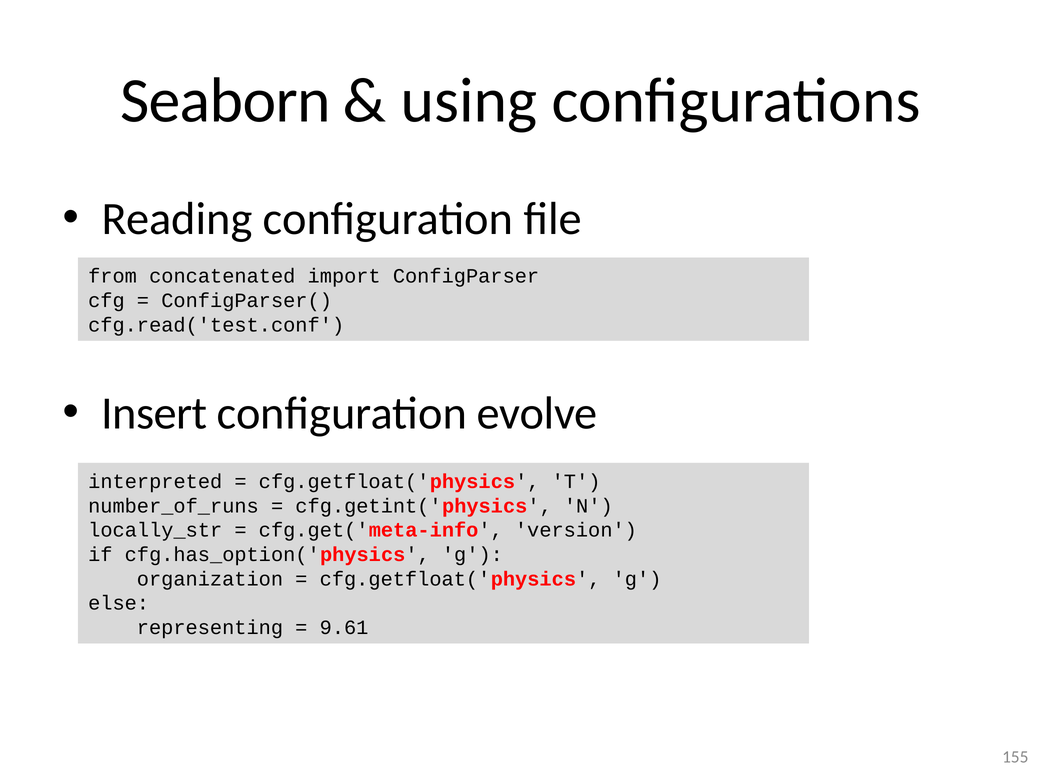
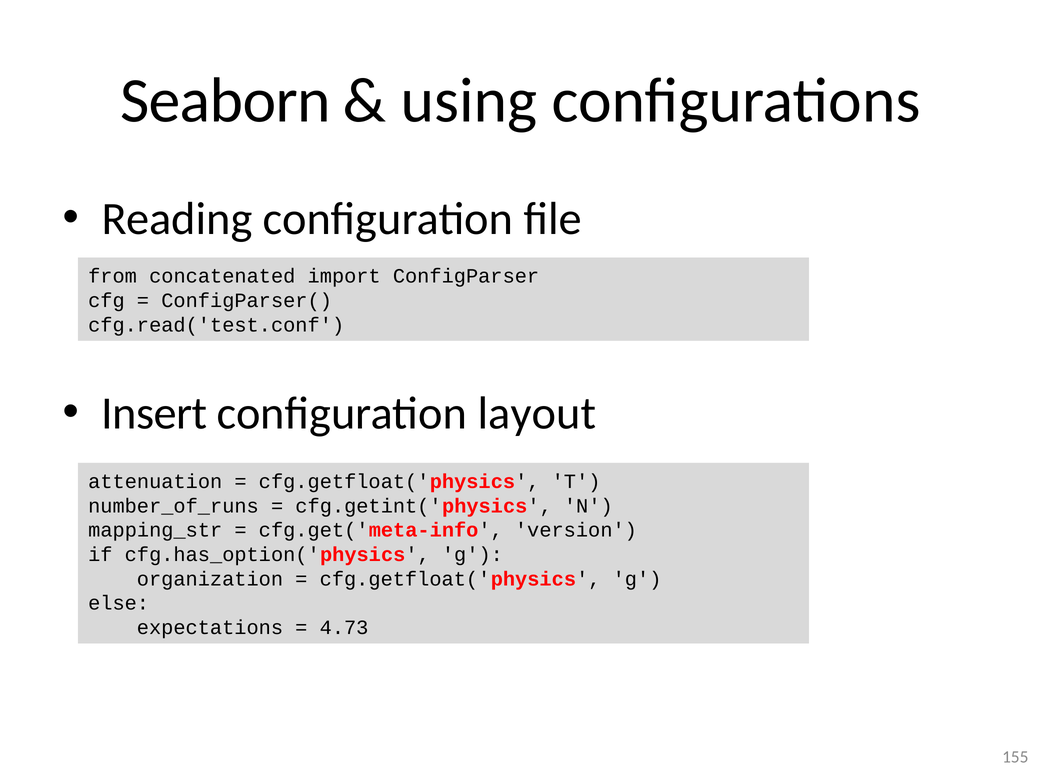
evolve: evolve -> layout
interpreted: interpreted -> attenuation
locally_str: locally_str -> mapping_str
representing: representing -> expectations
9.61: 9.61 -> 4.73
